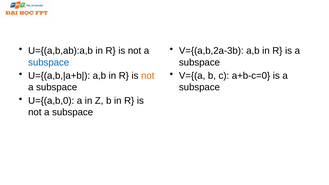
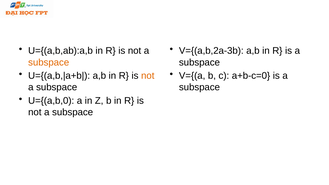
subspace at (49, 62) colour: blue -> orange
